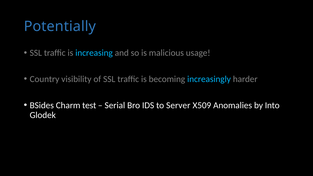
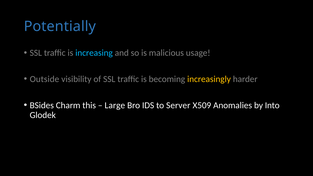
Country: Country -> Outside
increasingly colour: light blue -> yellow
test: test -> this
Serial: Serial -> Large
